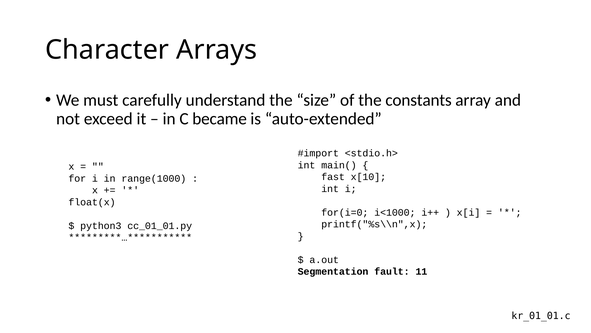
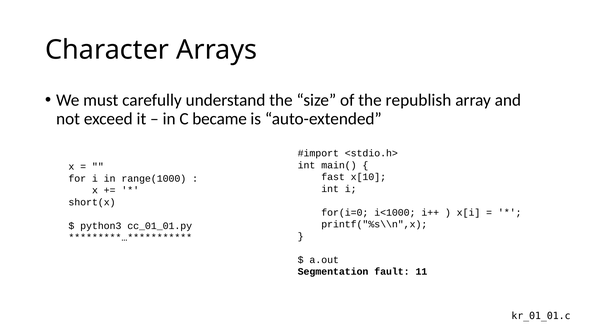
constants: constants -> republish
float(x: float(x -> short(x
